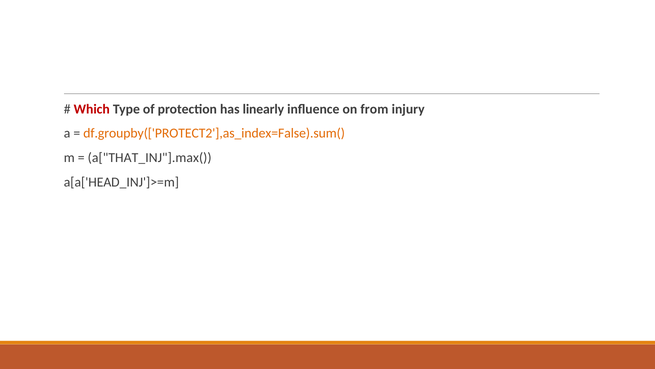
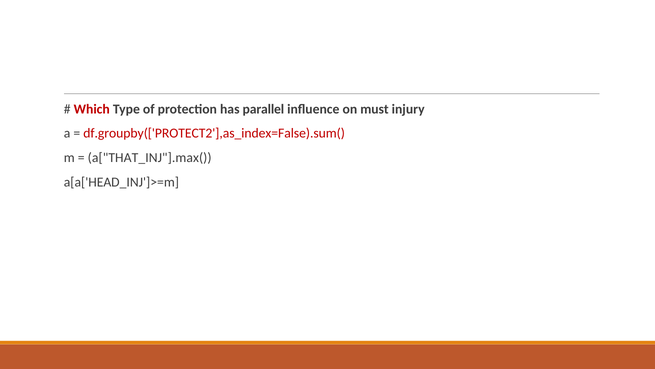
linearly: linearly -> parallel
from: from -> must
df.groupby(['PROTECT2'],as_index=False).sum( colour: orange -> red
